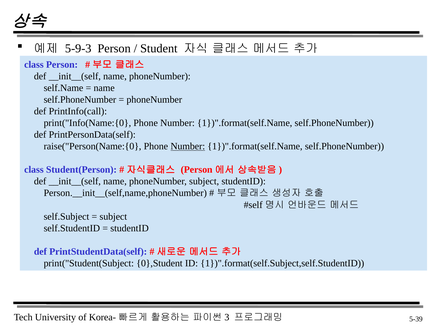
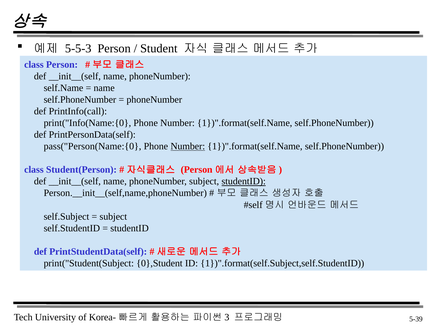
5-9-3: 5-9-3 -> 5-5-3
raise("Person(Name:{0: raise("Person(Name:{0 -> pass("Person(Name:{0
studentID at (244, 182) underline: none -> present
